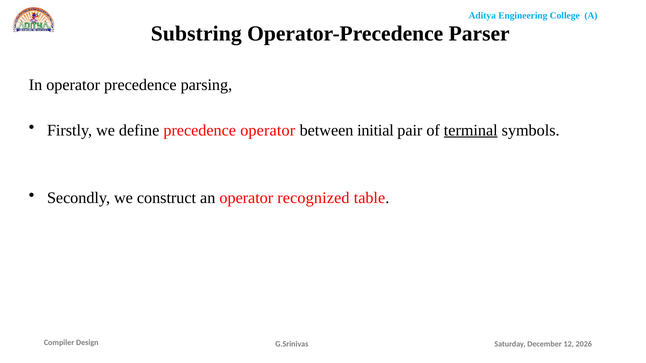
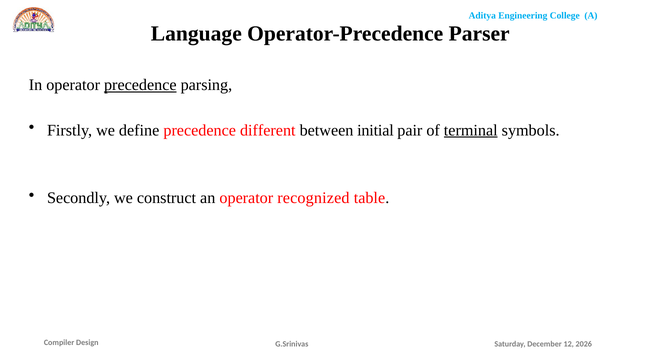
Substring: Substring -> Language
precedence at (140, 85) underline: none -> present
precedence operator: operator -> different
